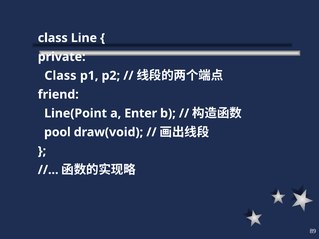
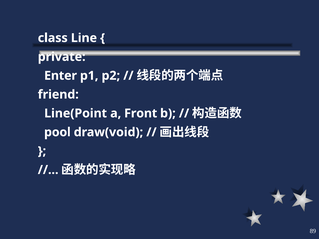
Class at (60, 76): Class -> Enter
Enter: Enter -> Front
